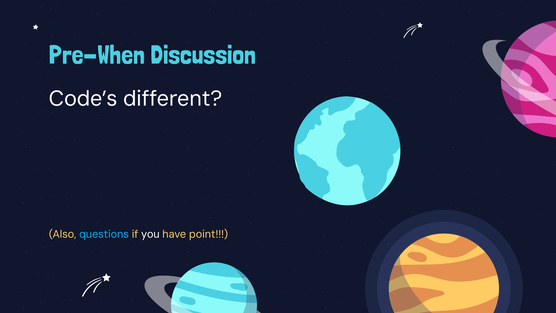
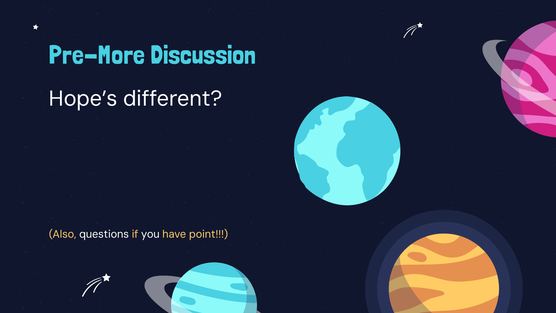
Pre-When: Pre-When -> Pre-More
Code’s: Code’s -> Hope’s
questions colour: light blue -> white
